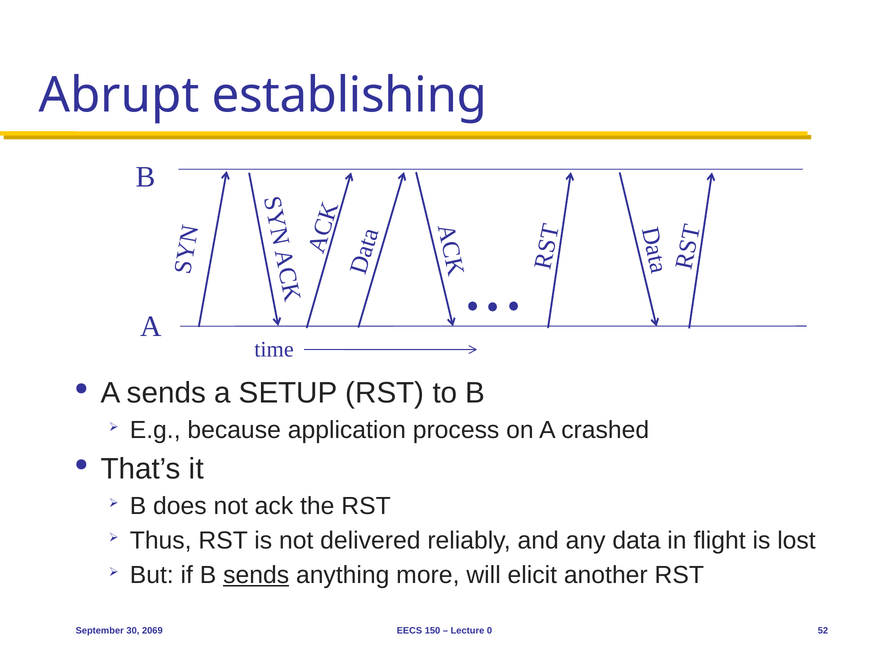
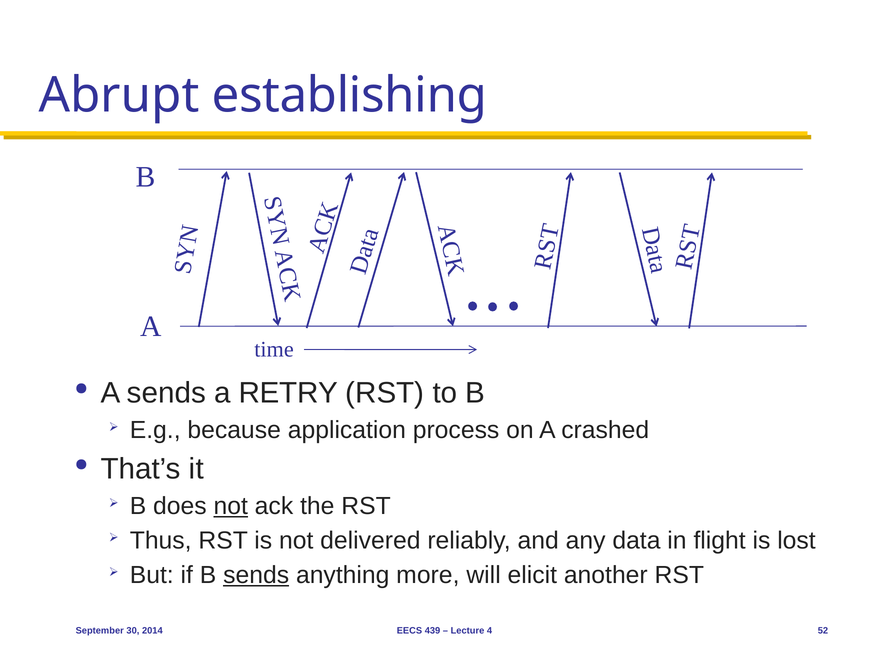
SETUP: SETUP -> RETRY
not at (231, 506) underline: none -> present
2069: 2069 -> 2014
150: 150 -> 439
0: 0 -> 4
